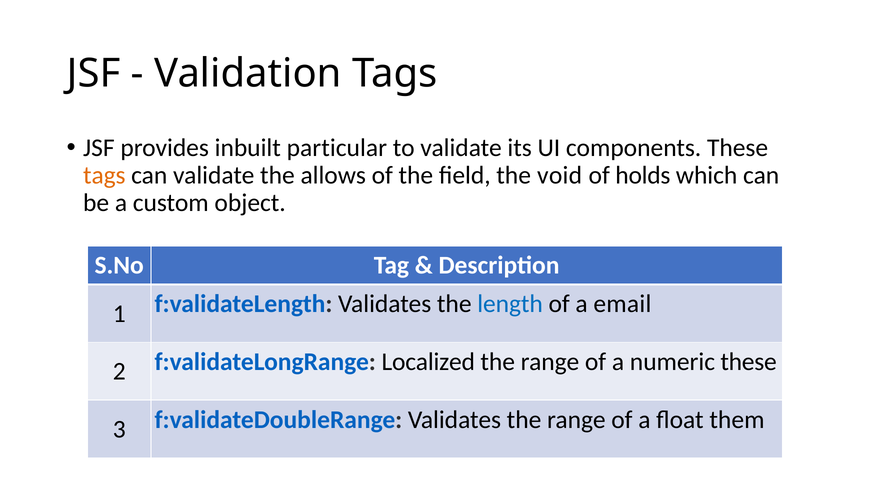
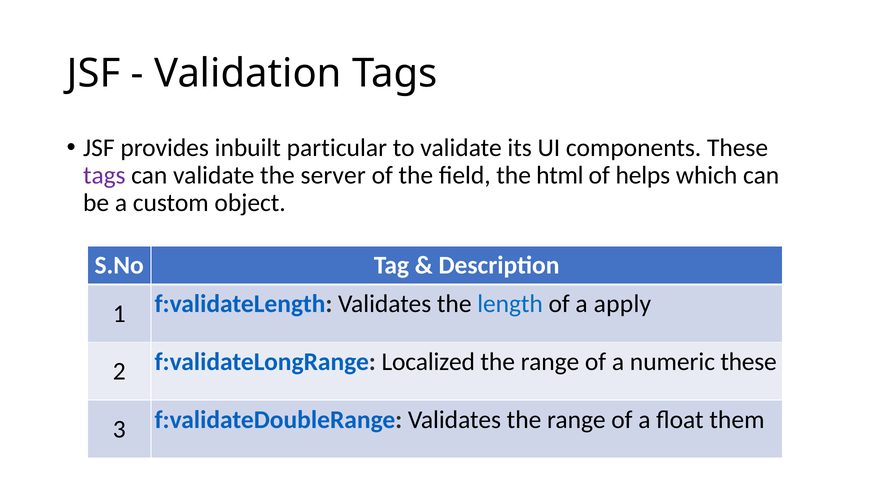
tags at (104, 176) colour: orange -> purple
allows: allows -> server
void: void -> html
holds: holds -> helps
email: email -> apply
